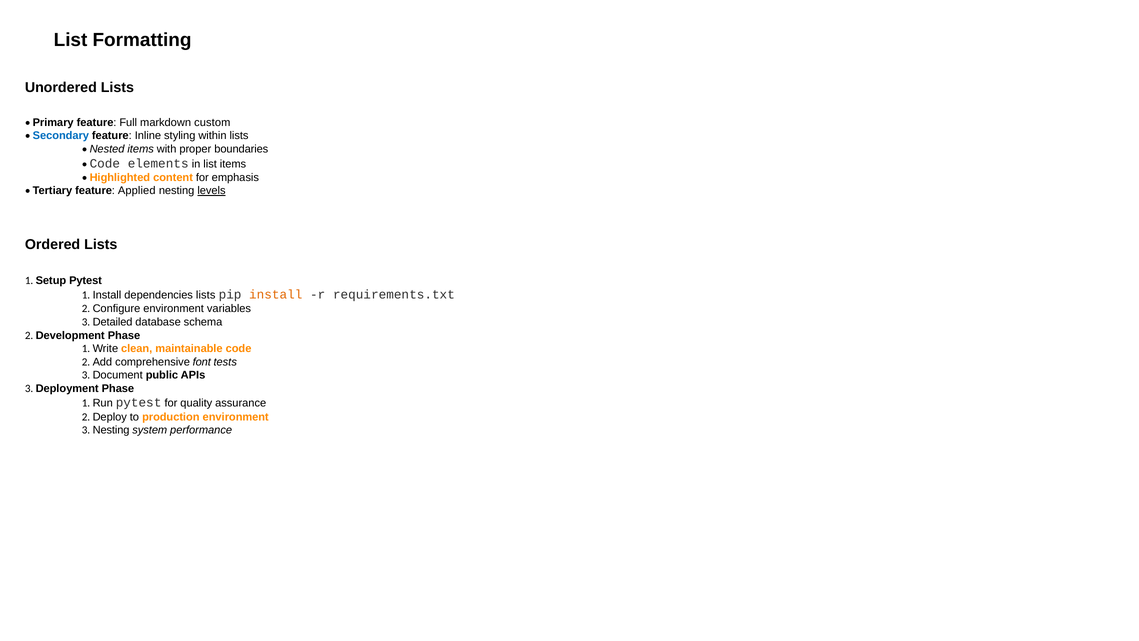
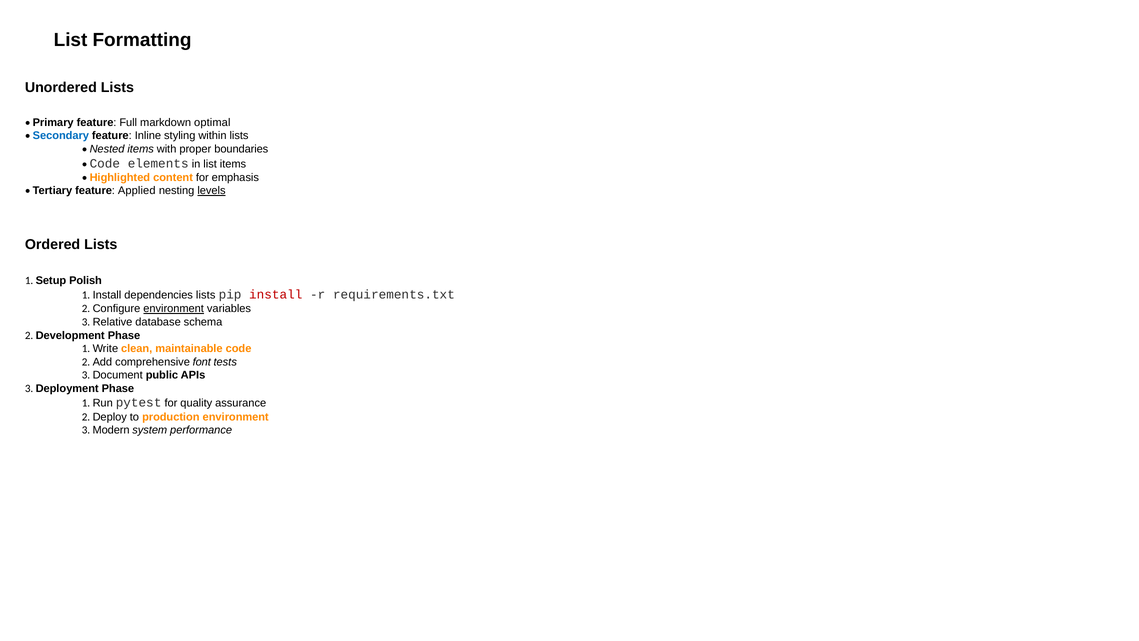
custom: custom -> optimal
Setup Pytest: Pytest -> Polish
install at (276, 295) colour: orange -> red
environment at (174, 309) underline: none -> present
Detailed: Detailed -> Relative
3 Nesting: Nesting -> Modern
